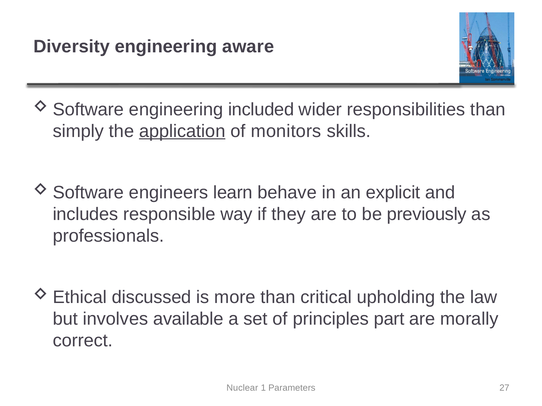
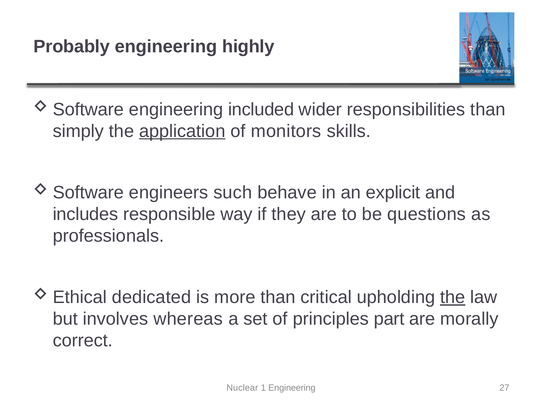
Diversity: Diversity -> Probably
aware: aware -> highly
learn: learn -> such
previously: previously -> questions
discussed: discussed -> dedicated
the at (453, 298) underline: none -> present
available: available -> whereas
1 Parameters: Parameters -> Engineering
